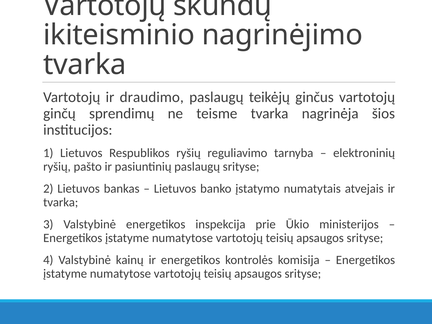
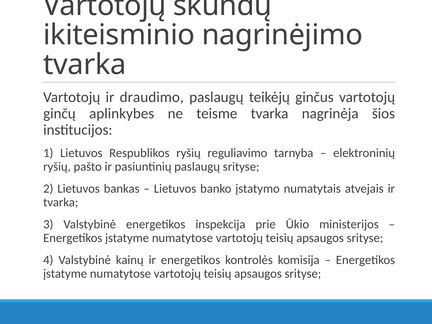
sprendimų: sprendimų -> aplinkybes
